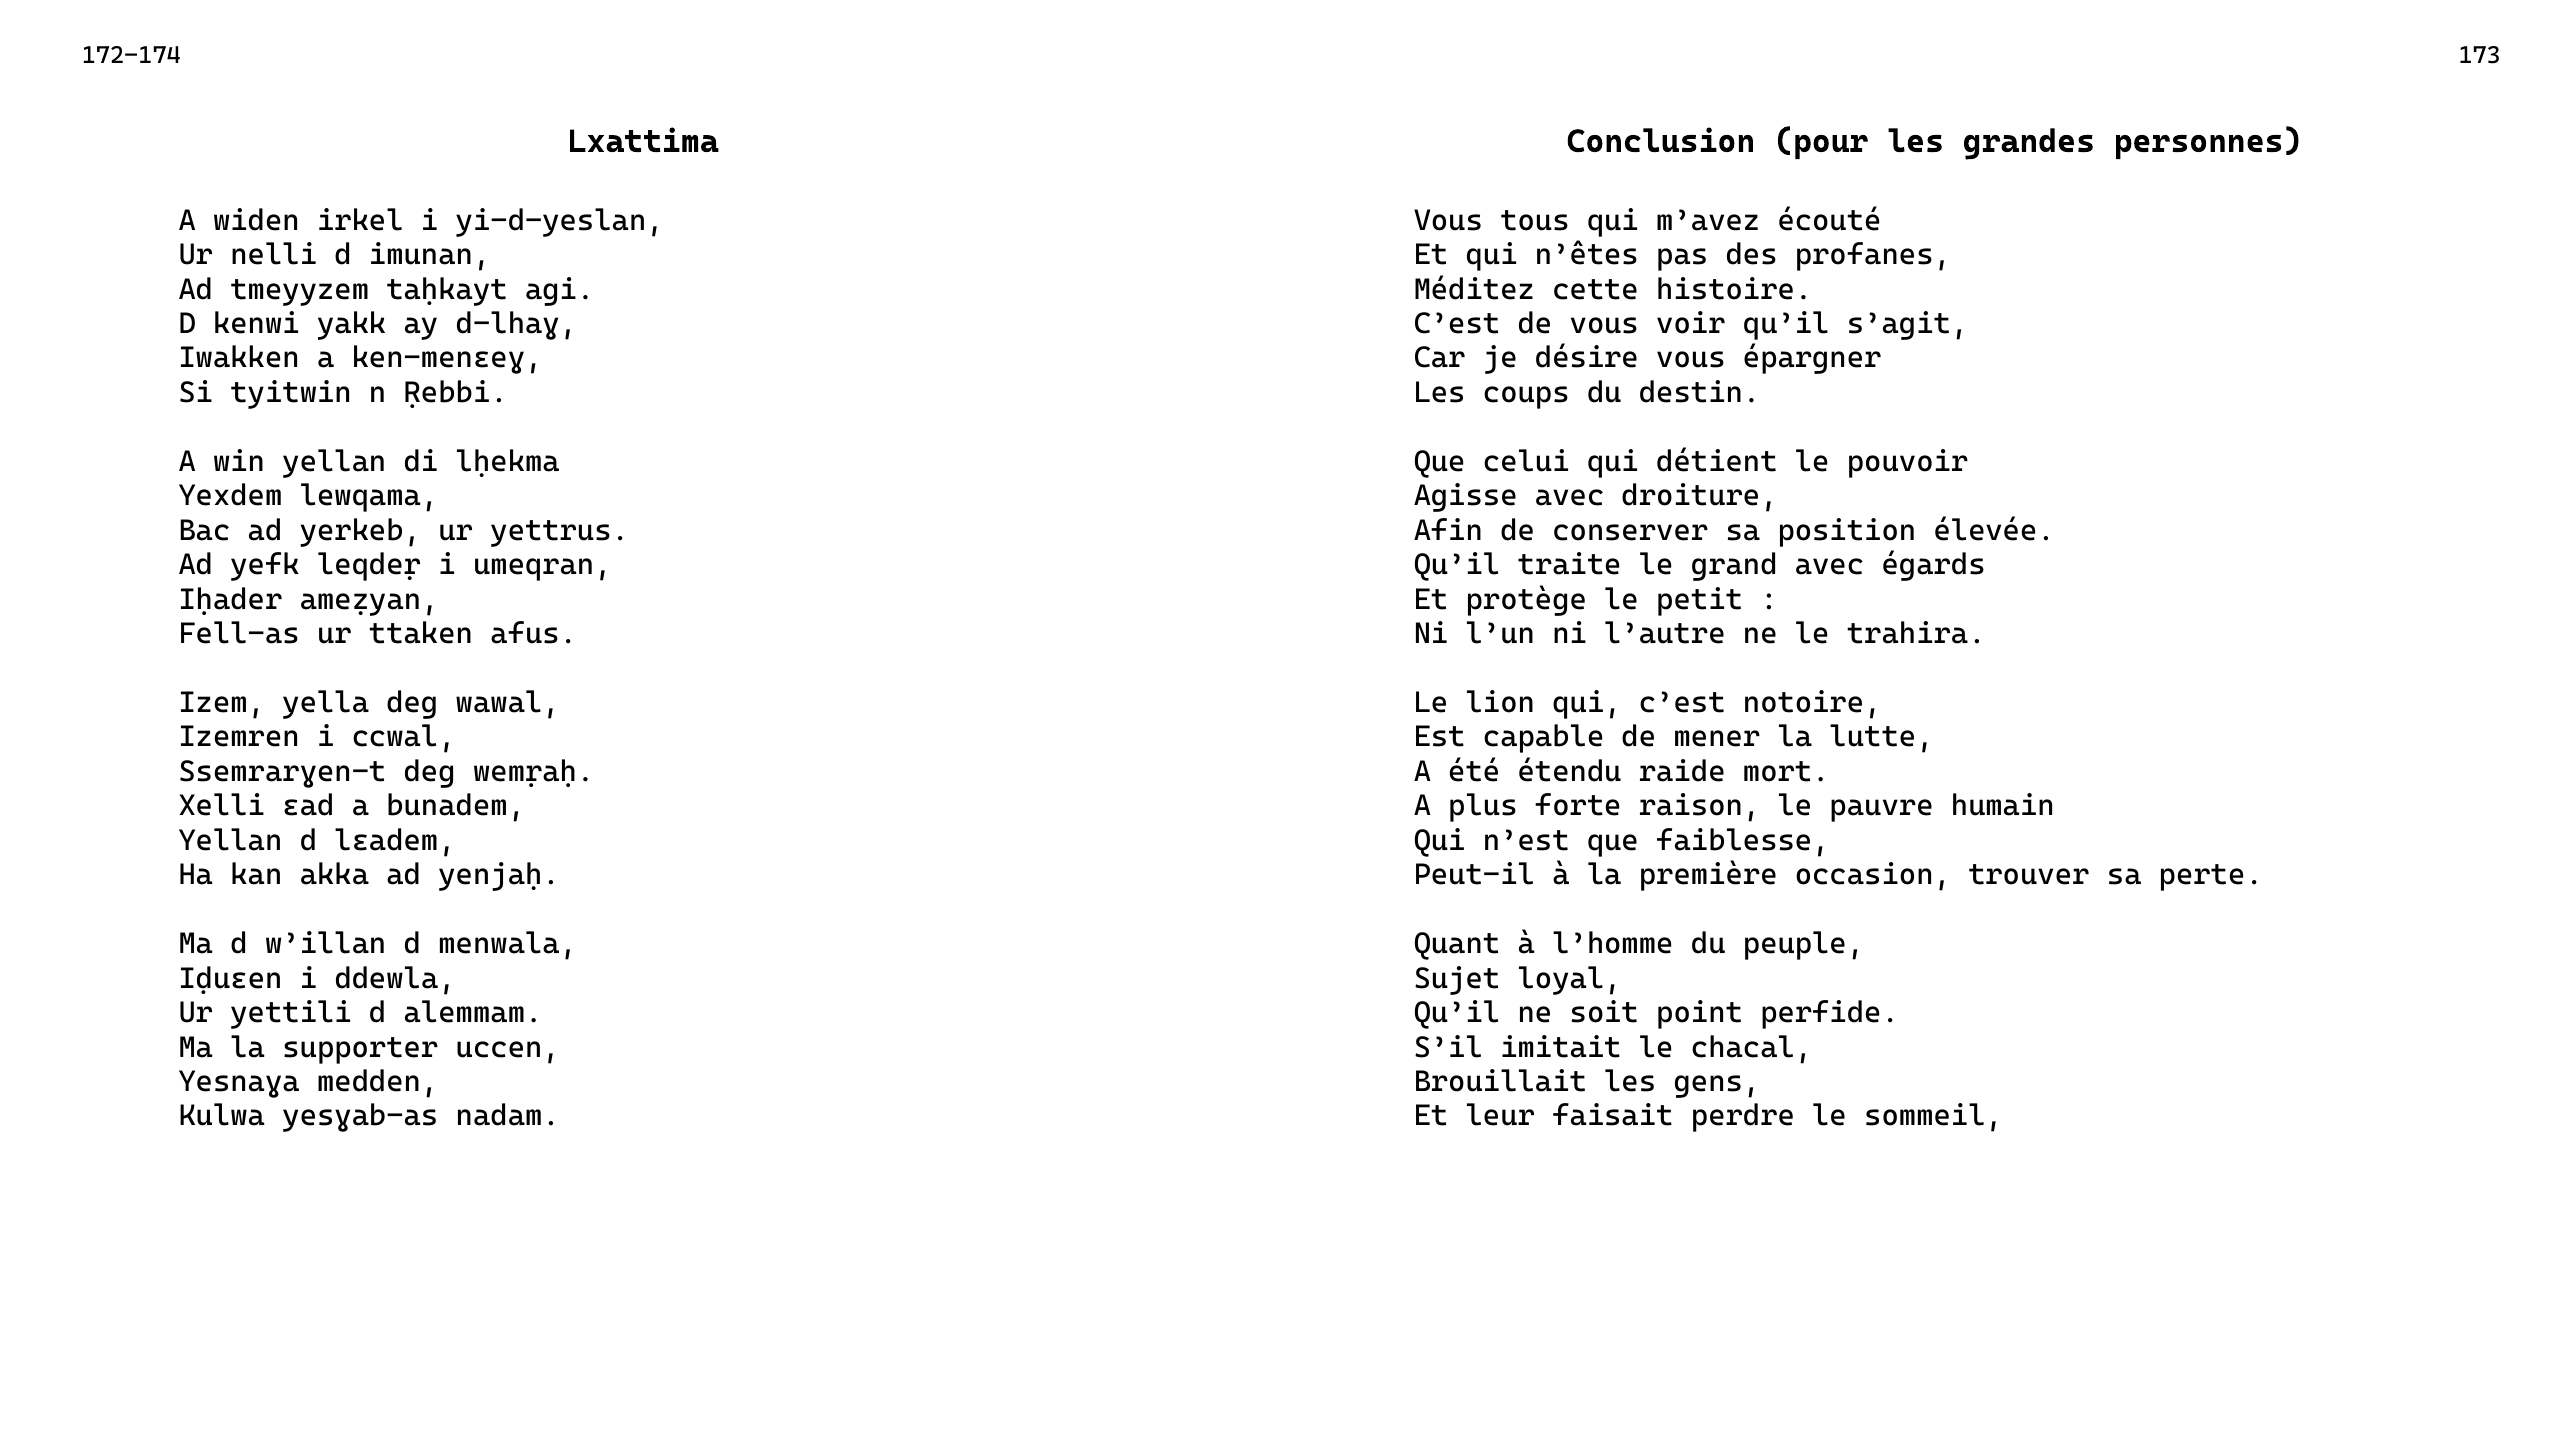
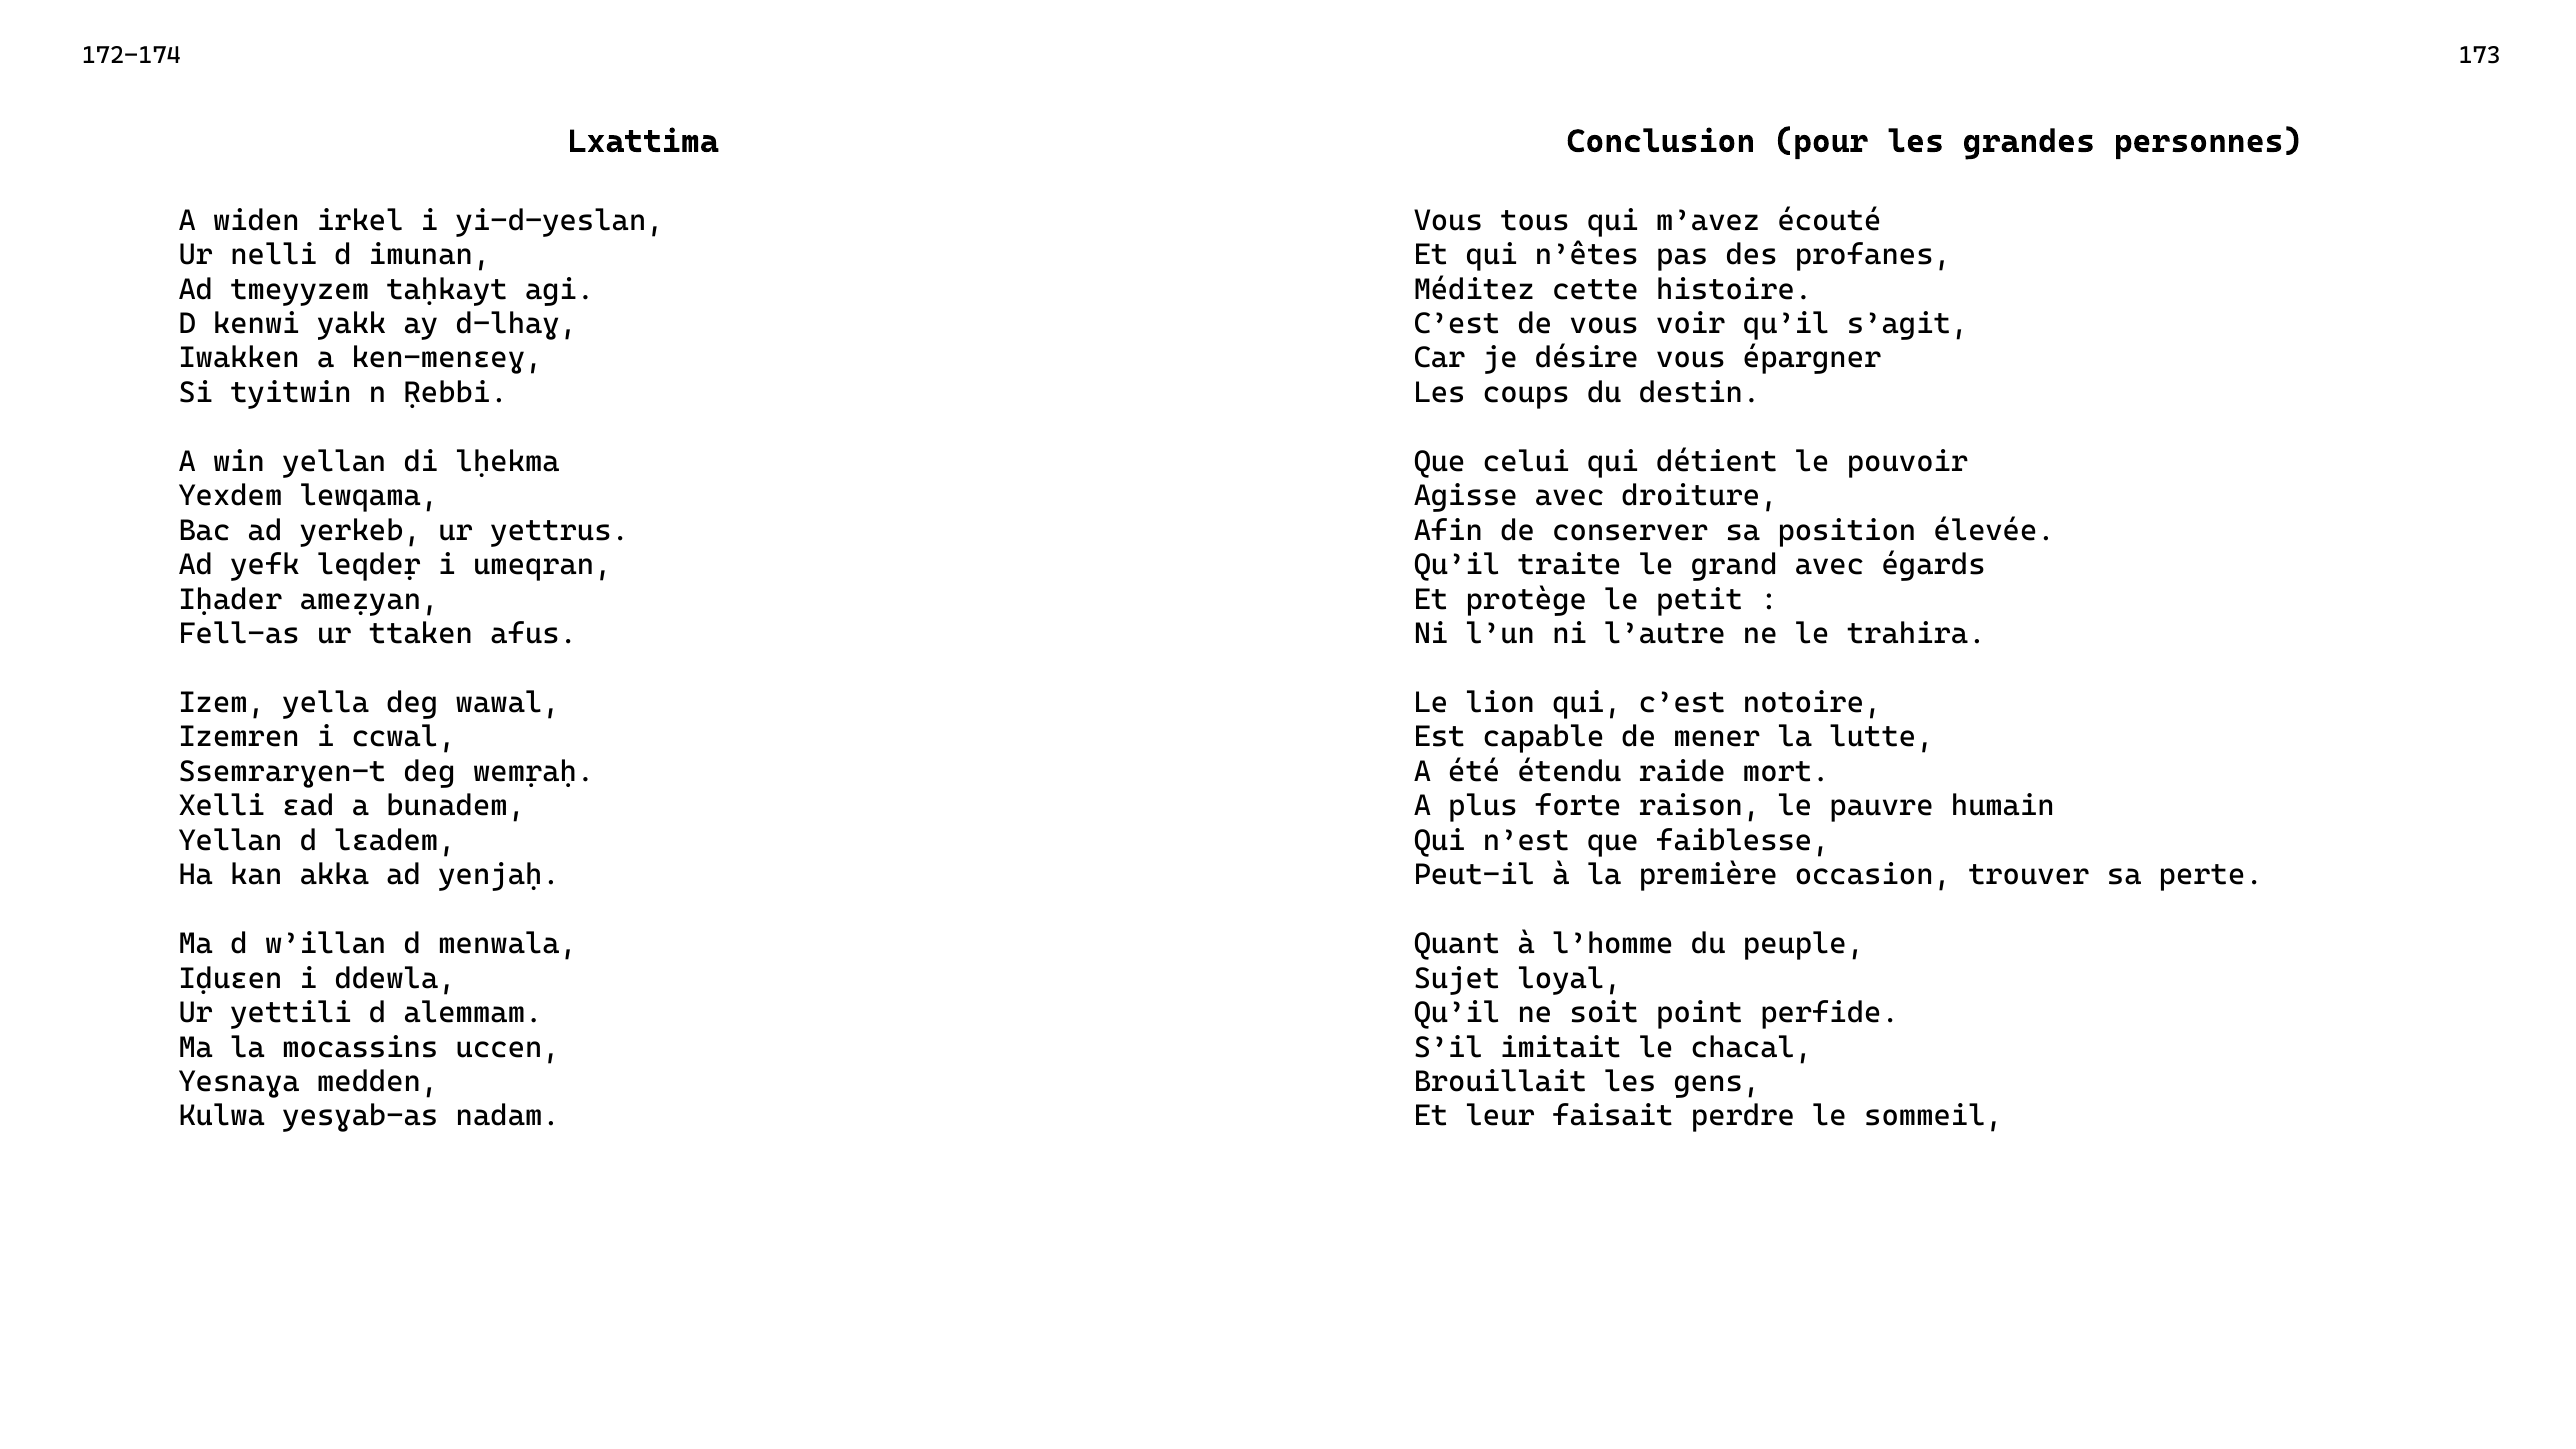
supporter: supporter -> mocassins
